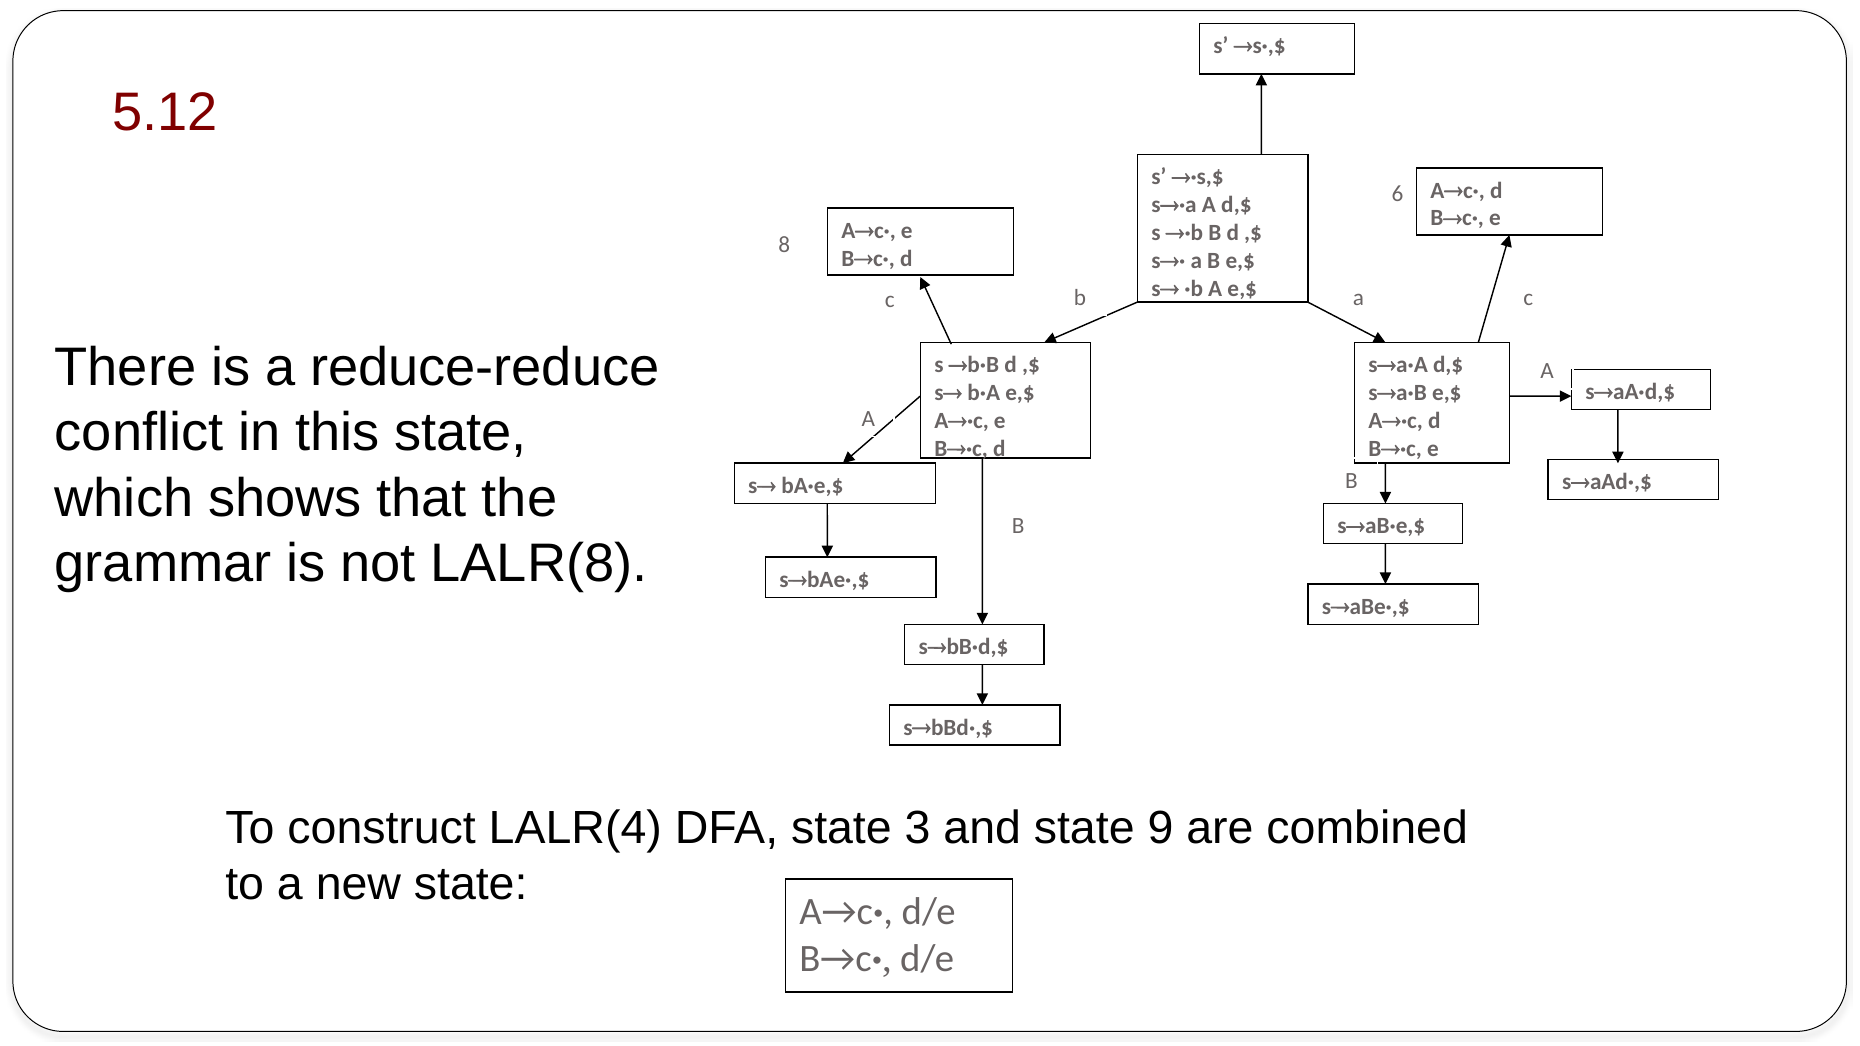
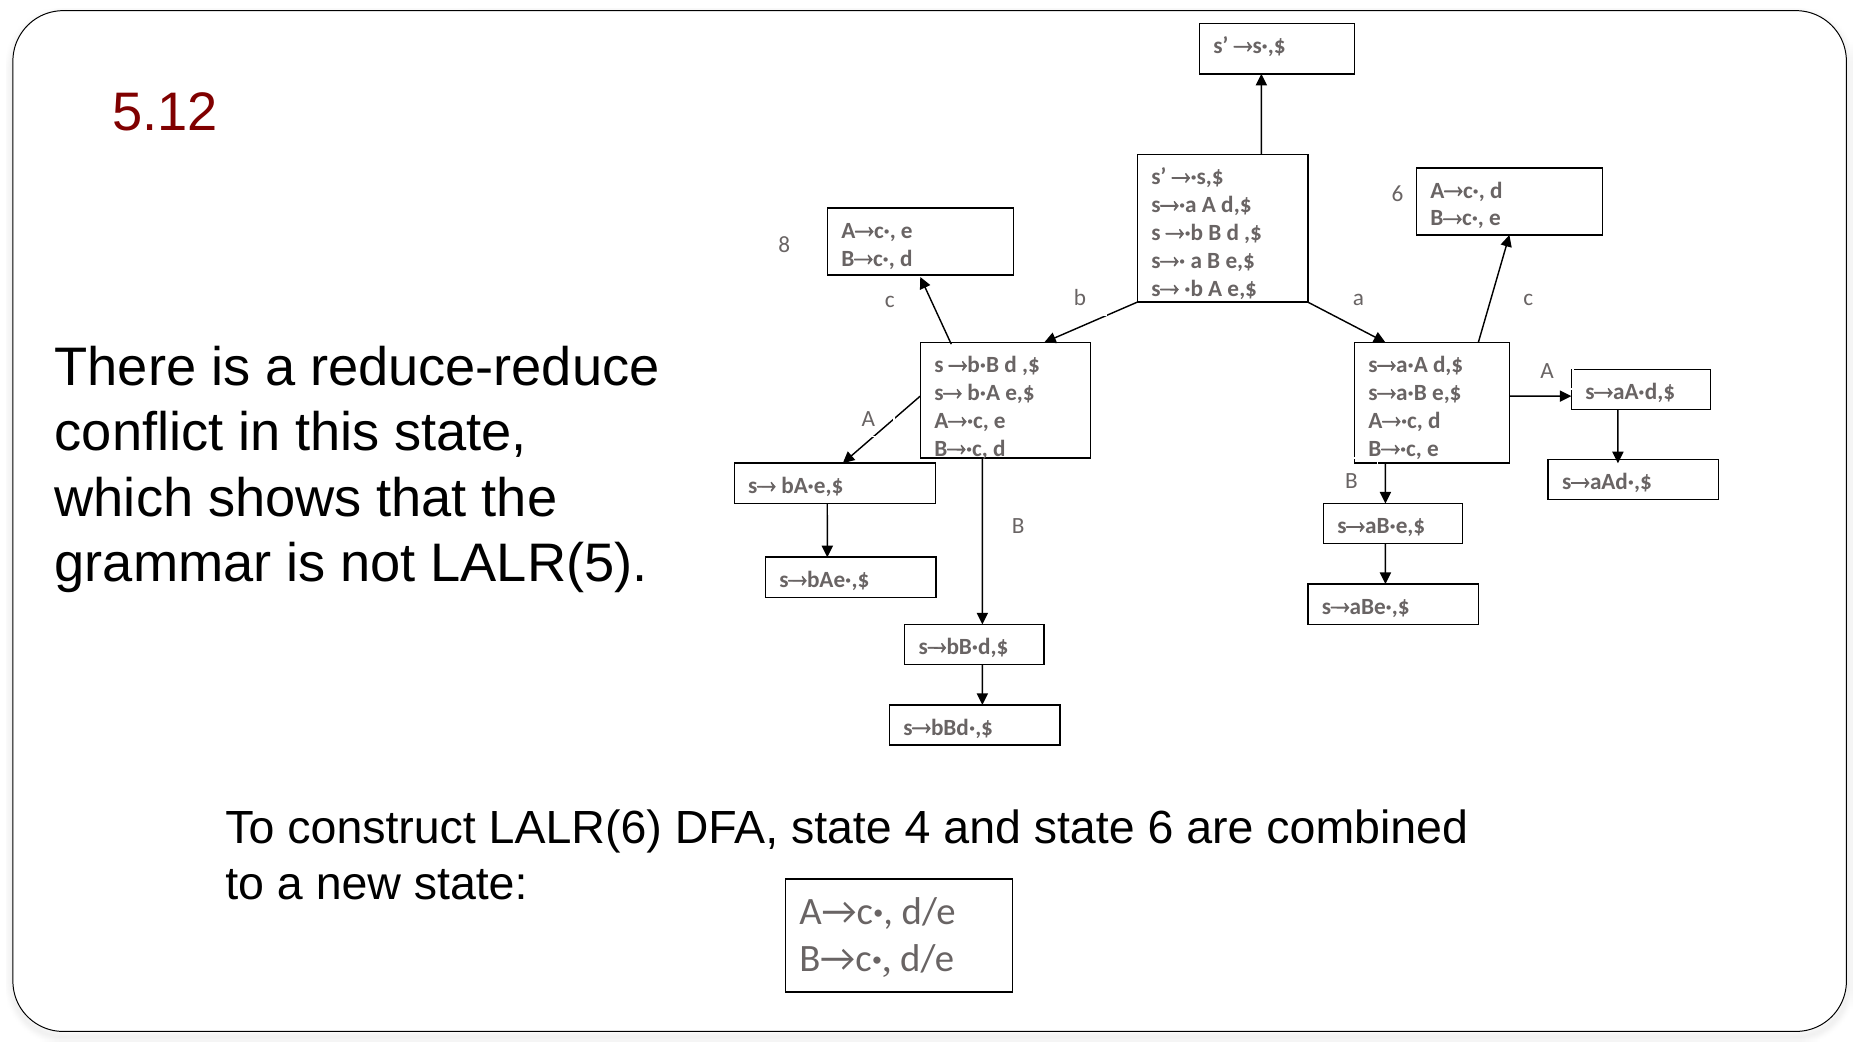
LALR(8: LALR(8 -> LALR(5
LALR(4: LALR(4 -> LALR(6
3: 3 -> 4
state 9: 9 -> 6
